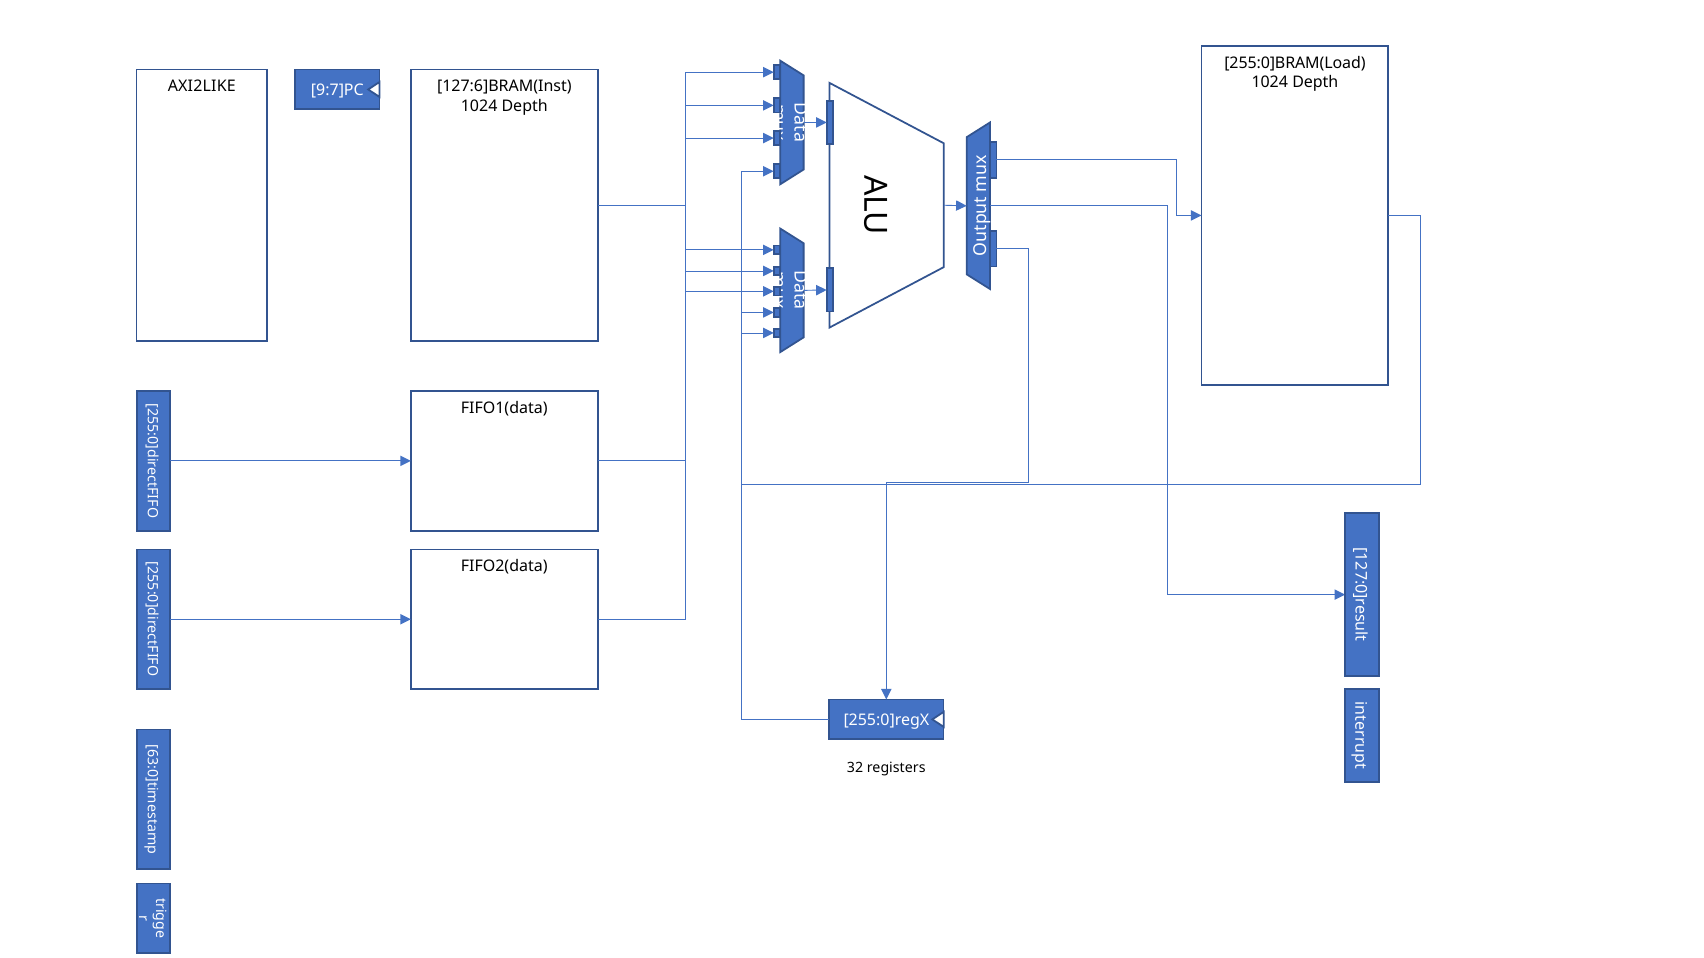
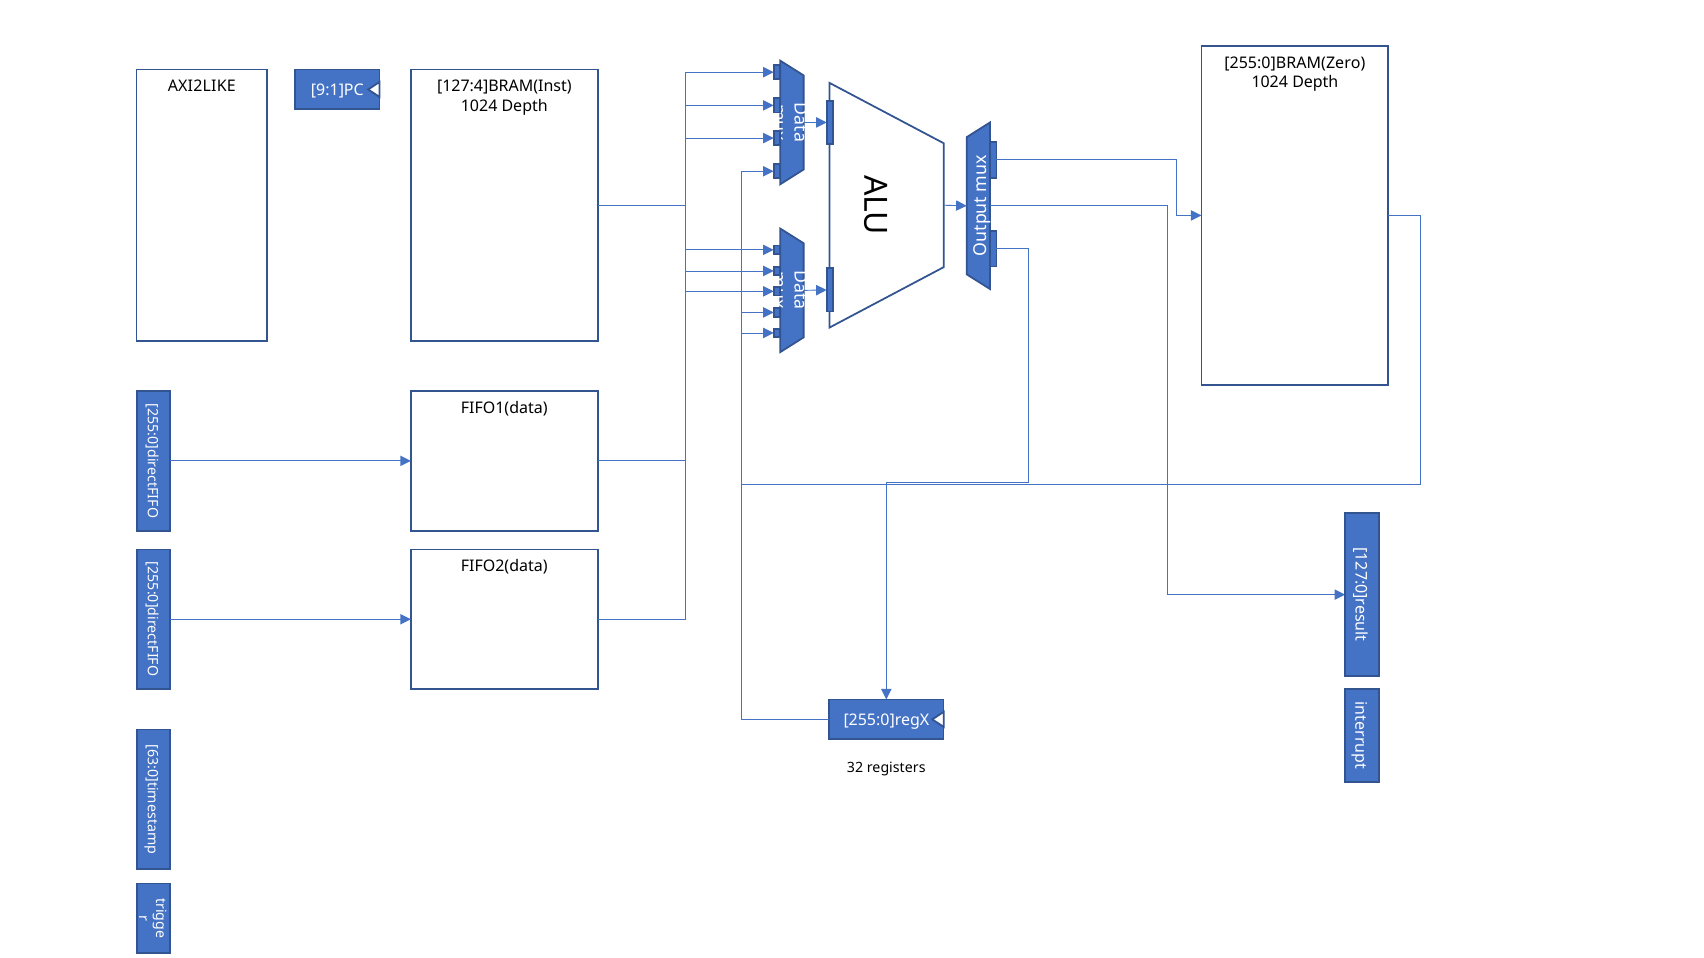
255:0]BRAM(Load: 255:0]BRAM(Load -> 255:0]BRAM(Zero
127:6]BRAM(Inst: 127:6]BRAM(Inst -> 127:4]BRAM(Inst
9:7]PC: 9:7]PC -> 9:1]PC
